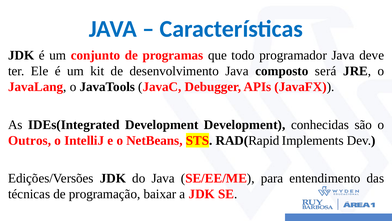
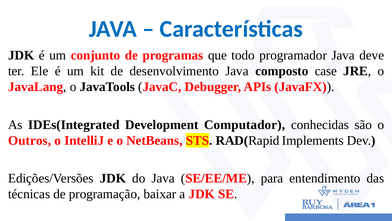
será: será -> case
Development Development: Development -> Computador
